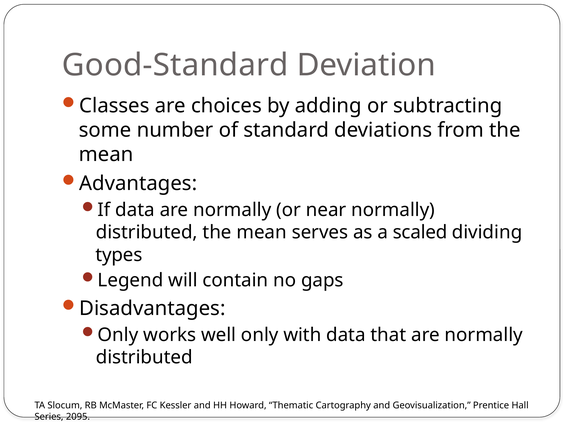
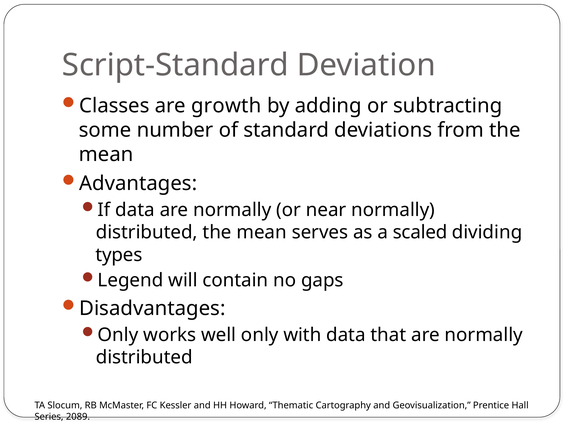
Good-Standard: Good-Standard -> Script-Standard
choices: choices -> growth
2095: 2095 -> 2089
